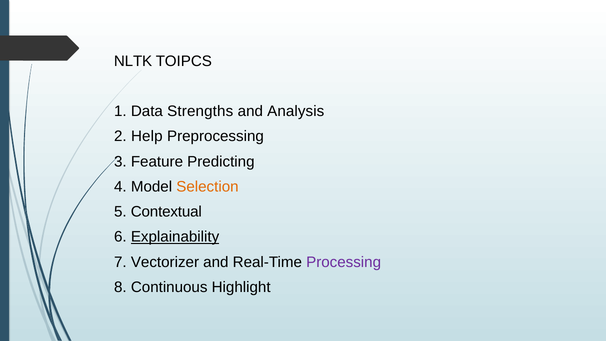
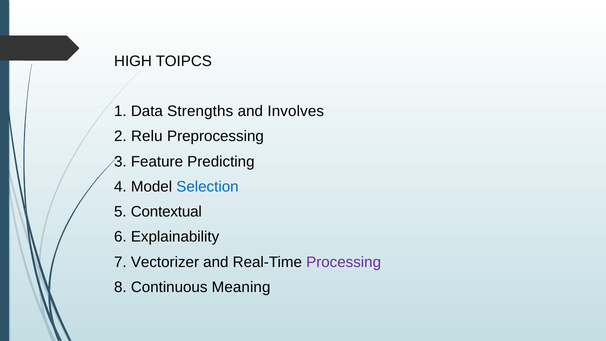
NLTK: NLTK -> HIGH
Analysis: Analysis -> Involves
Help: Help -> Relu
Selection colour: orange -> blue
Explainability underline: present -> none
Highlight: Highlight -> Meaning
